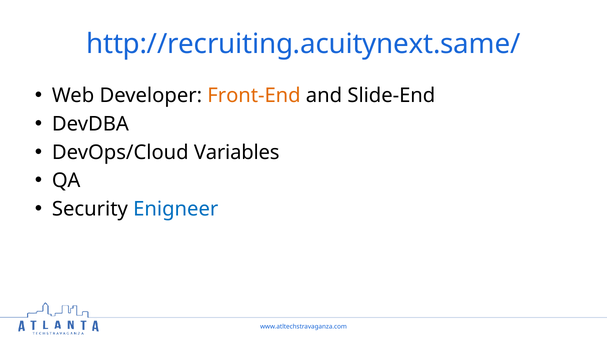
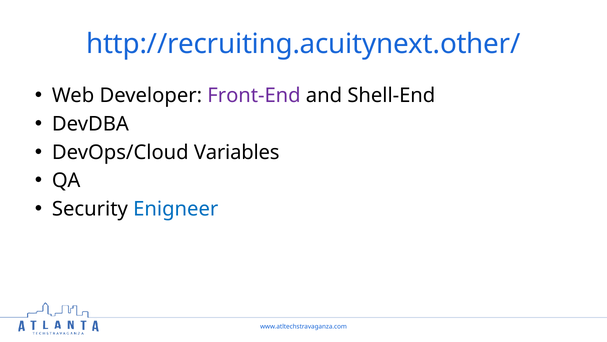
http://recruiting.acuitynext.same/: http://recruiting.acuitynext.same/ -> http://recruiting.acuitynext.other/
Front-End colour: orange -> purple
Slide-End: Slide-End -> Shell-End
